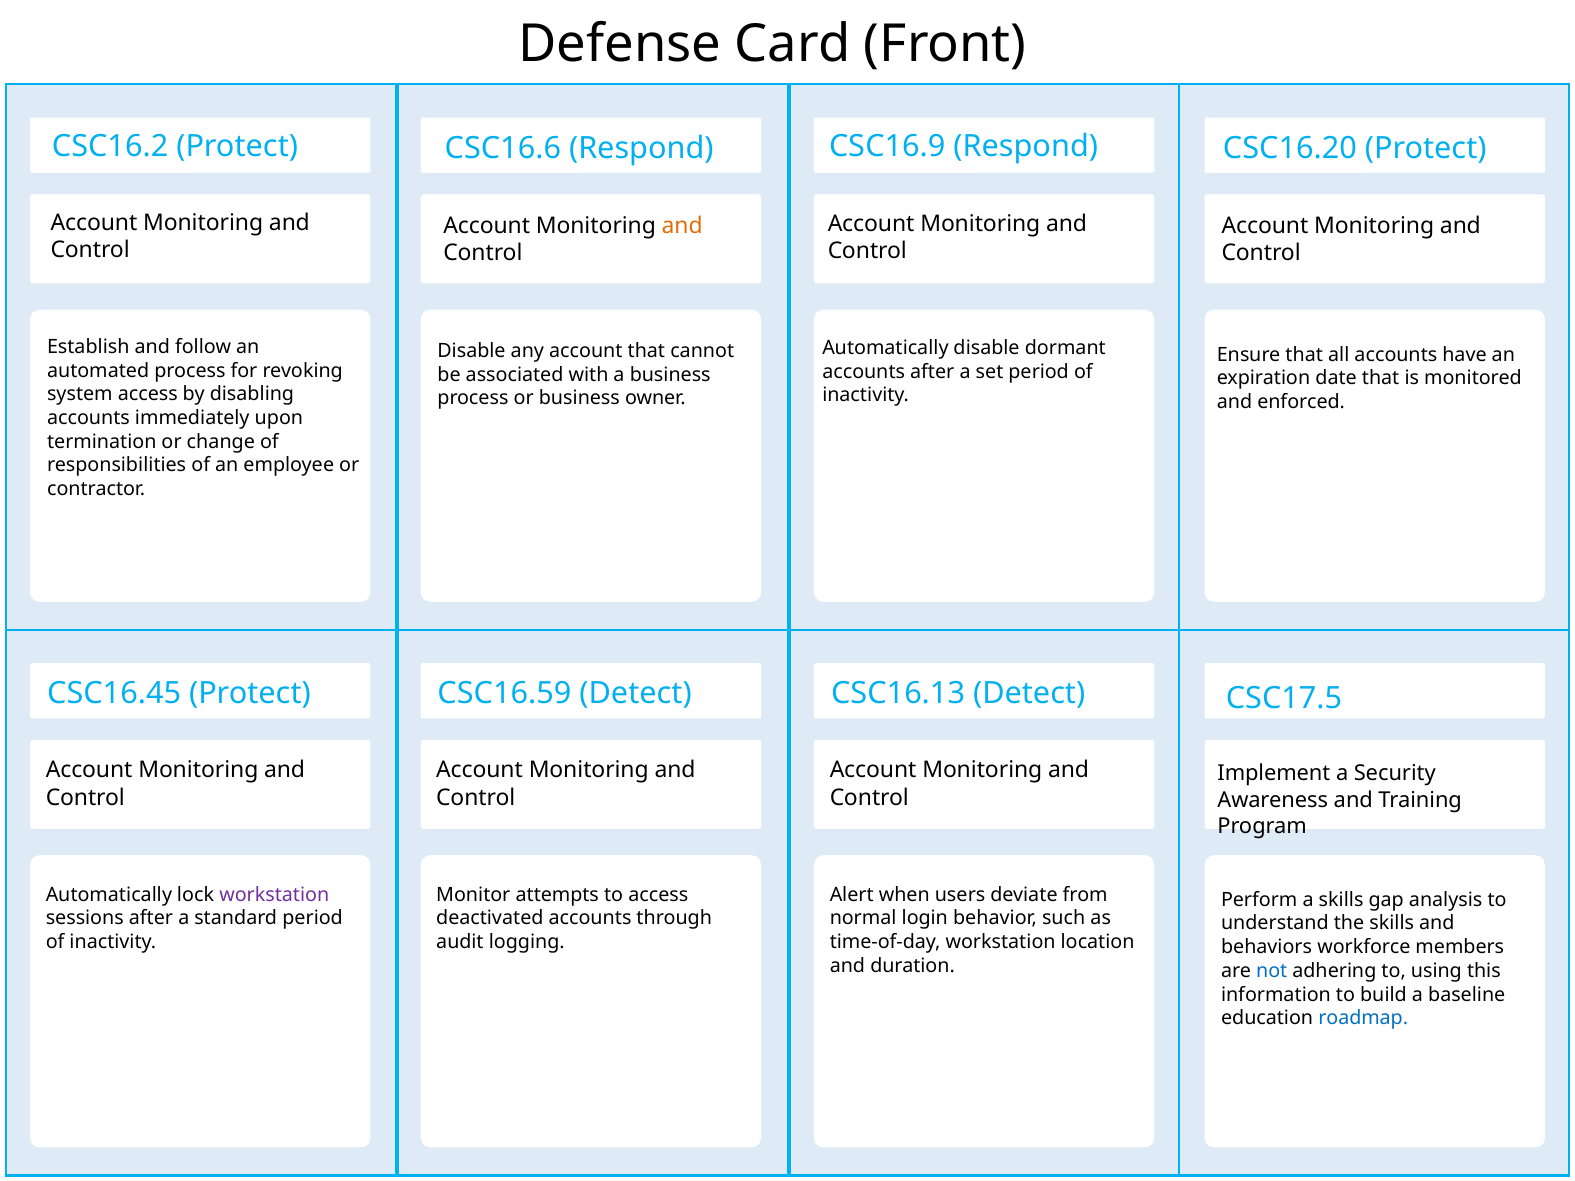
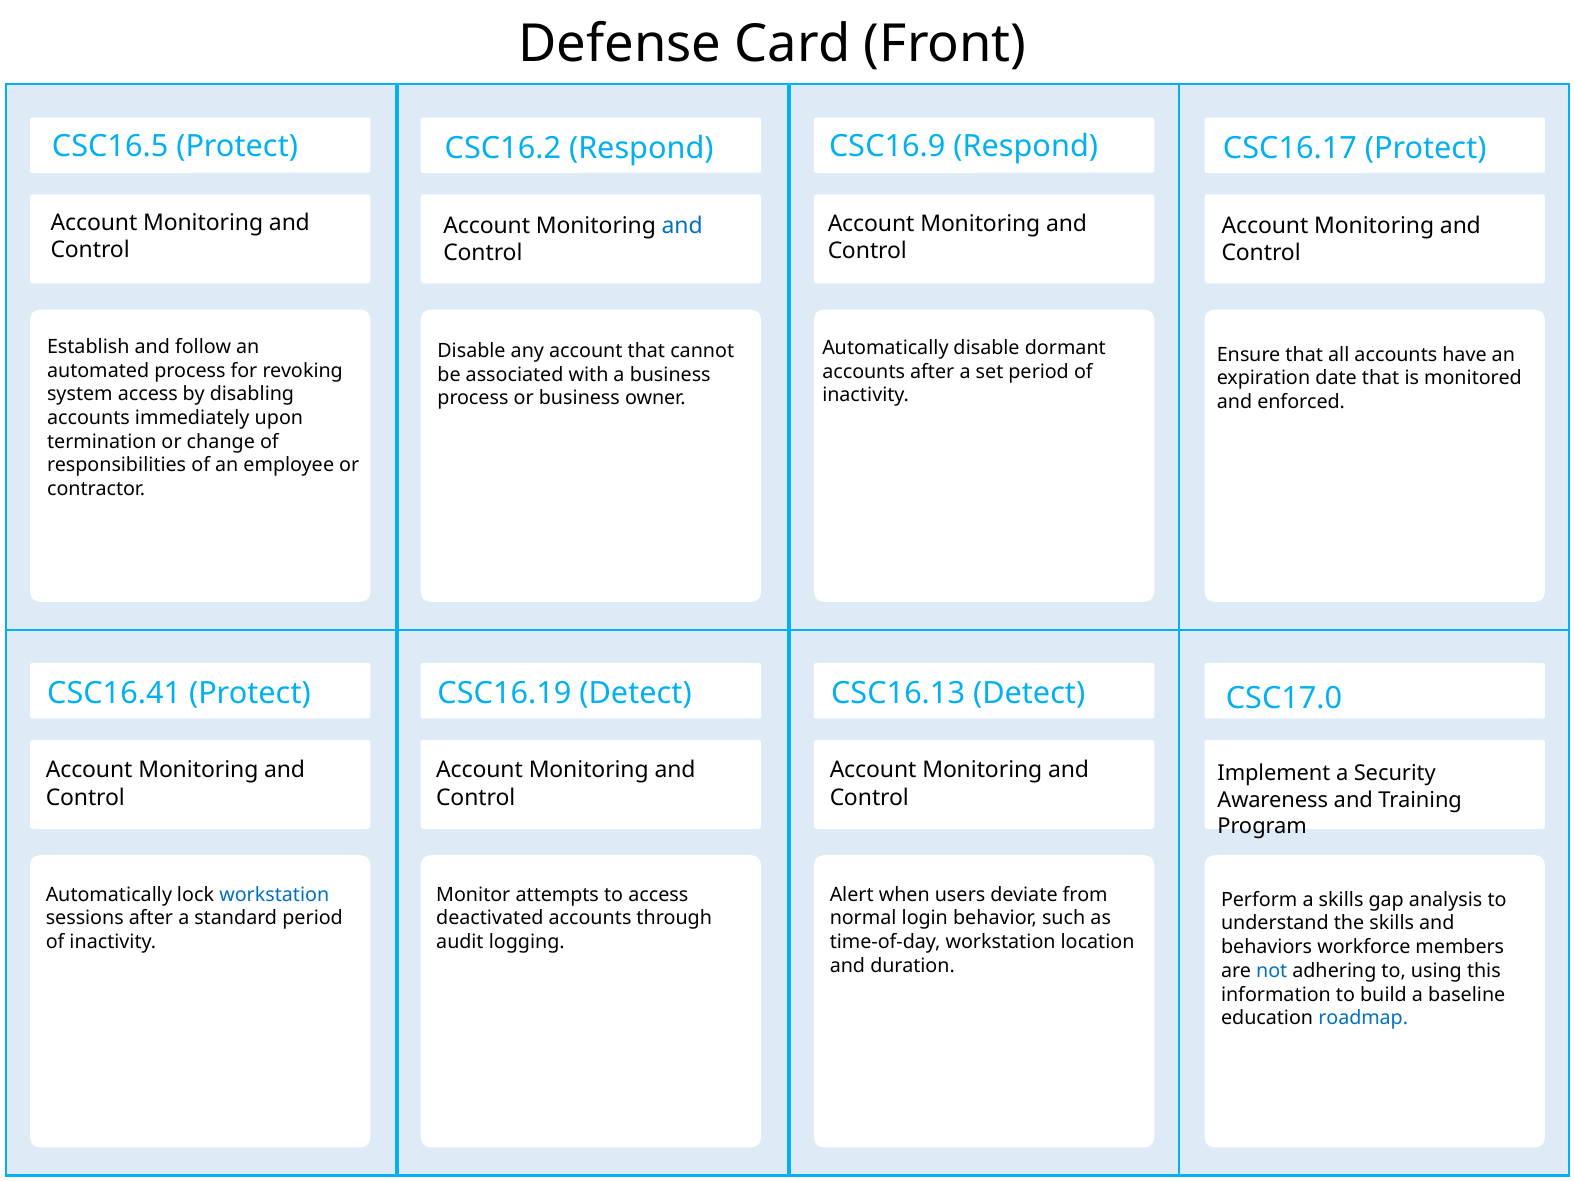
CSC16.2: CSC16.2 -> CSC16.5
CSC16.6: CSC16.6 -> CSC16.2
CSC16.20: CSC16.20 -> CSC16.17
and at (682, 226) colour: orange -> blue
CSC16.45: CSC16.45 -> CSC16.41
CSC16.59: CSC16.59 -> CSC16.19
CSC17.5: CSC17.5 -> CSC17.0
workstation at (274, 895) colour: purple -> blue
